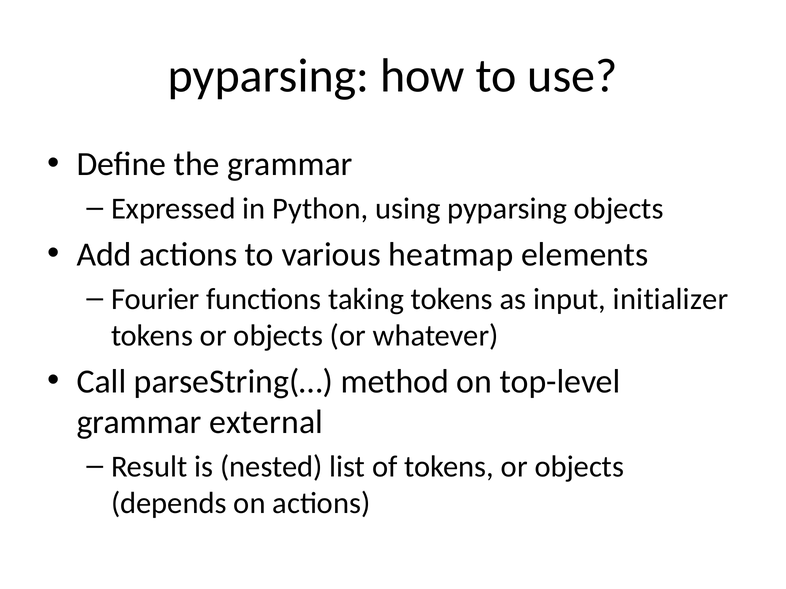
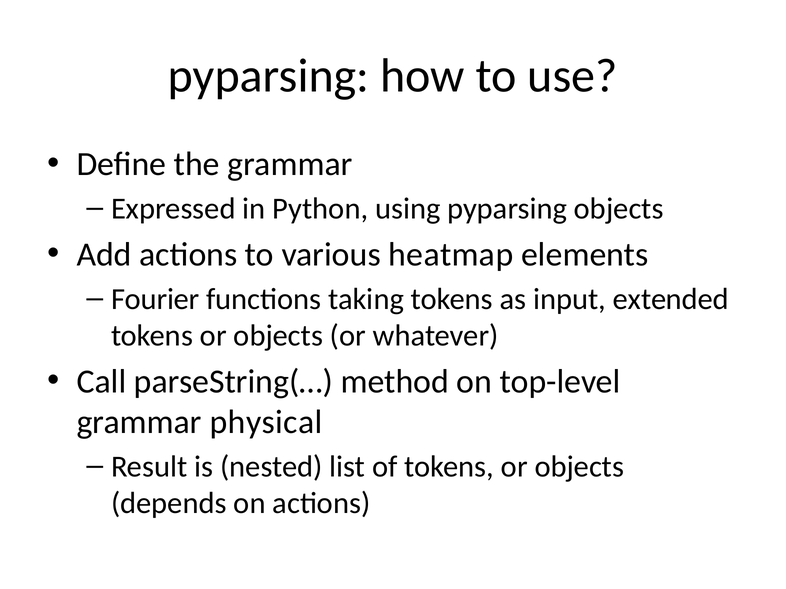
initializer: initializer -> extended
external: external -> physical
